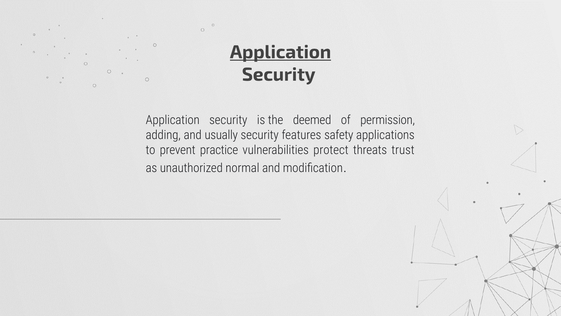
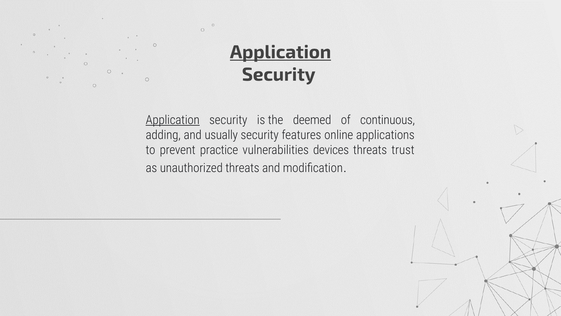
Application at (173, 120) underline: none -> present
permission: permission -> continuous
safety: safety -> online
protect: protect -> devices
unauthorized normal: normal -> threats
